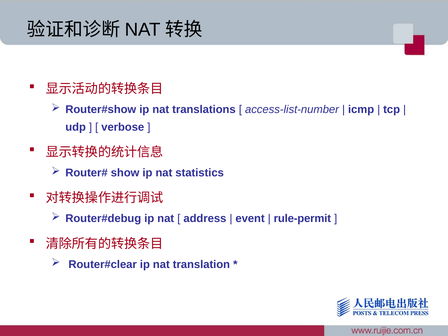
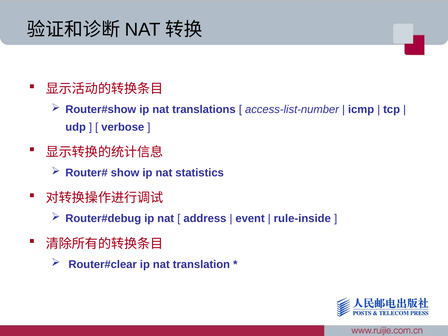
rule-permit: rule-permit -> rule-inside
